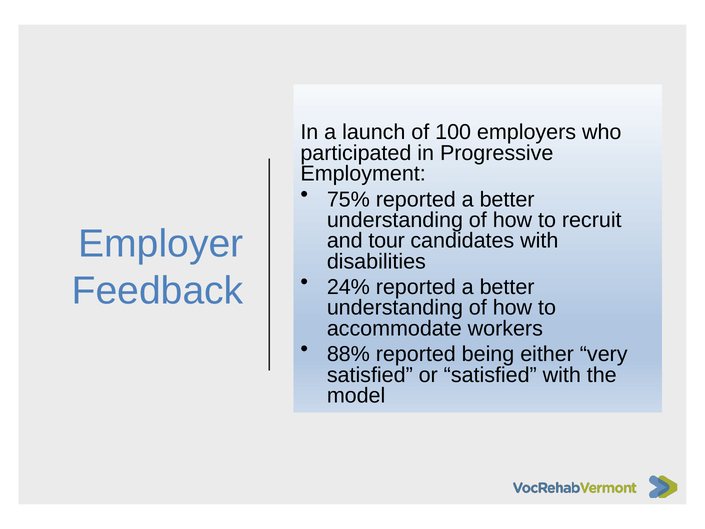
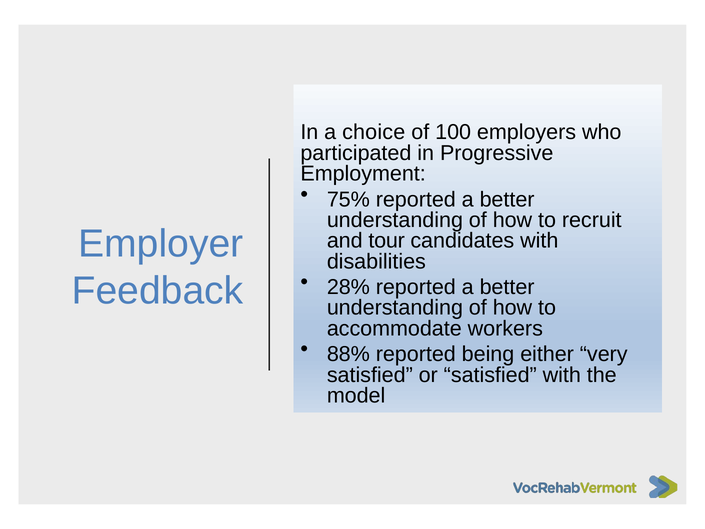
launch: launch -> choice
24%: 24% -> 28%
